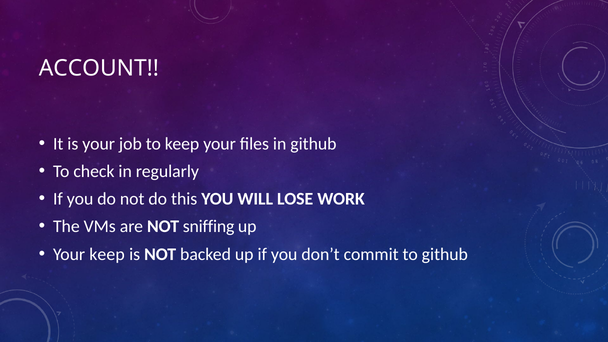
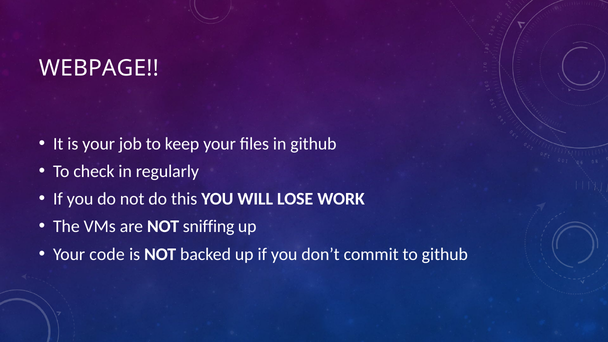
ACCOUNT: ACCOUNT -> WEBPAGE
Your keep: keep -> code
